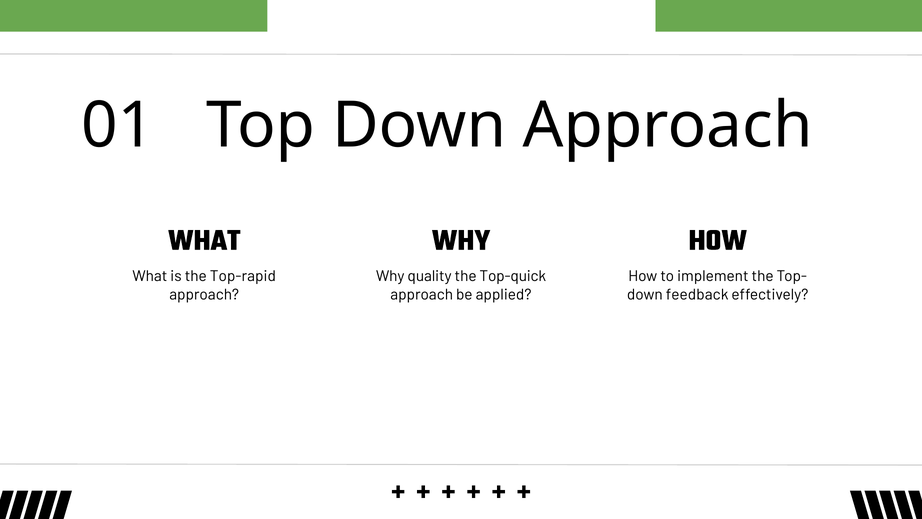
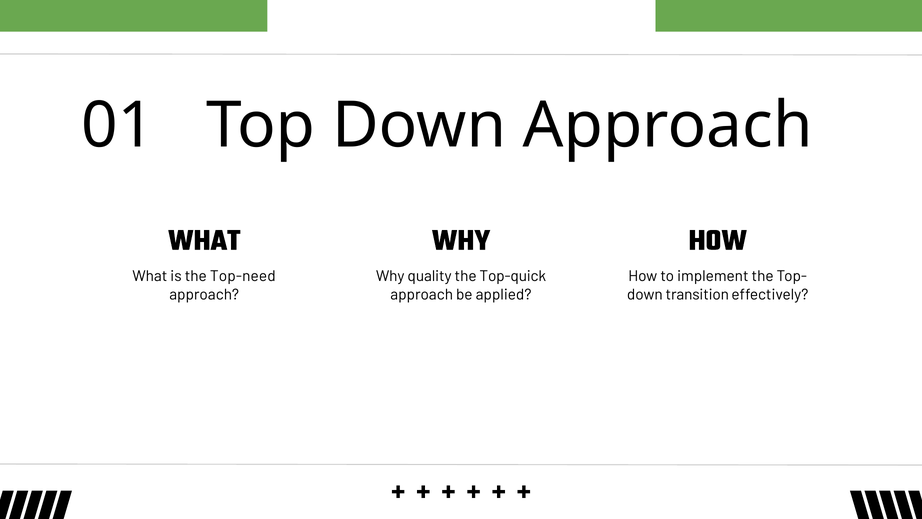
Top-rapid: Top-rapid -> Top-need
feedback: feedback -> transition
